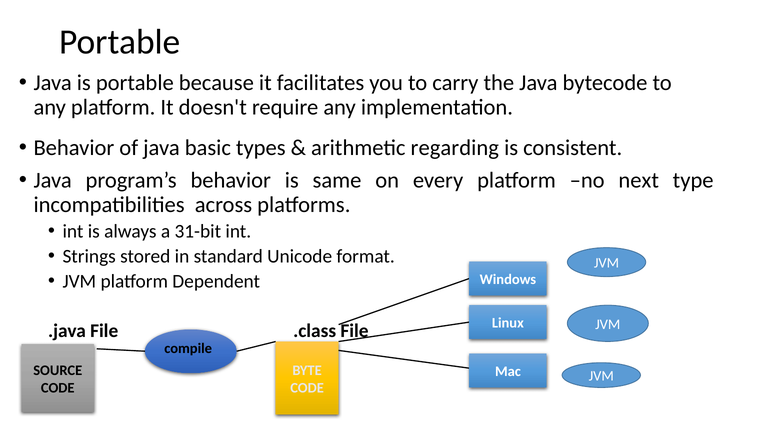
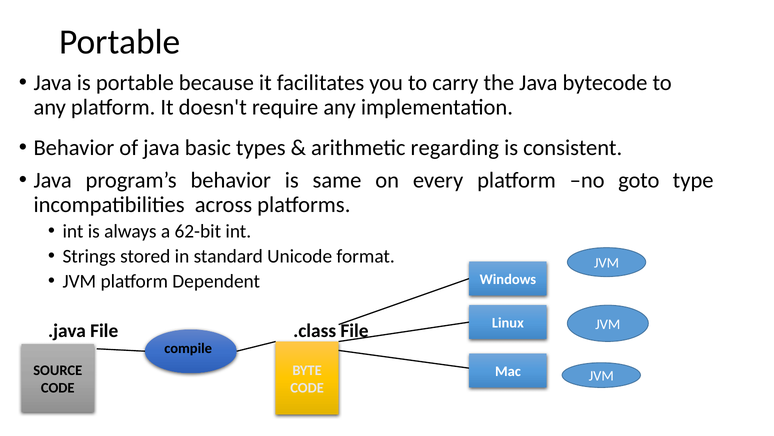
next: next -> goto
31-bit: 31-bit -> 62-bit
